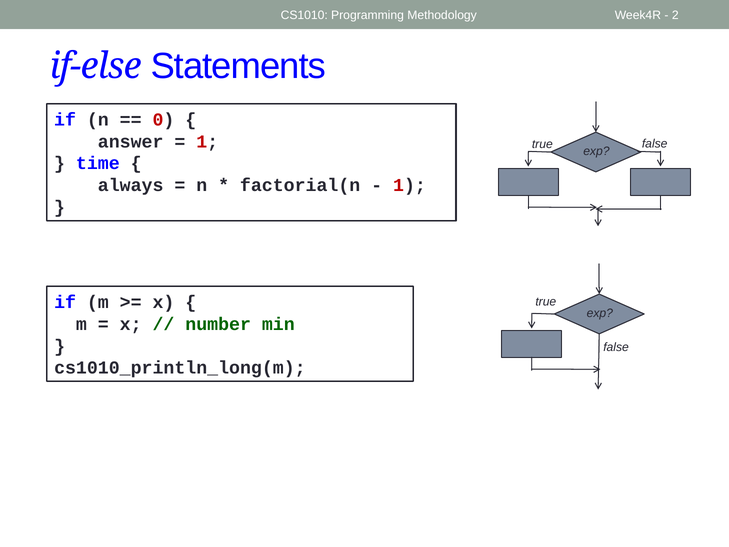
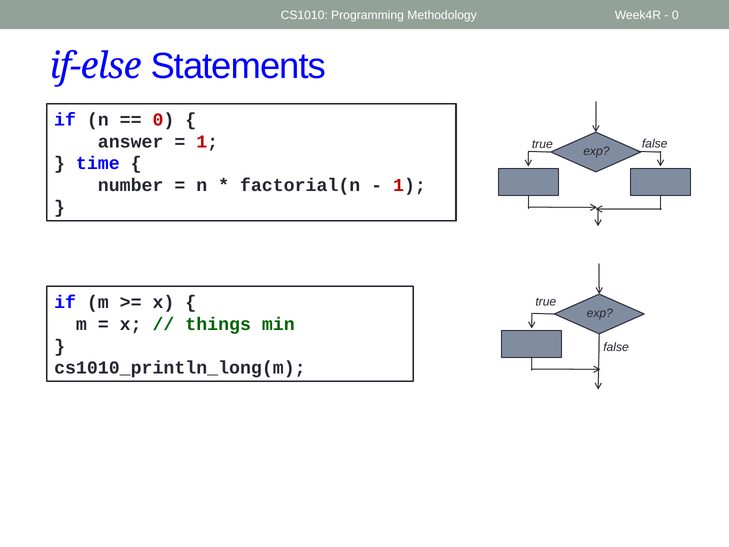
2 at (675, 15): 2 -> 0
always: always -> number
number: number -> things
